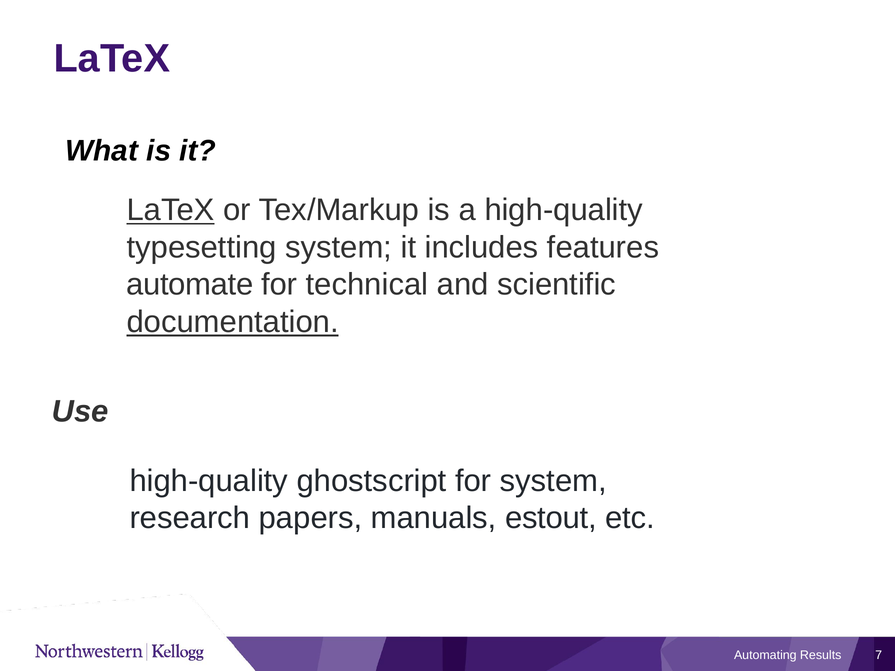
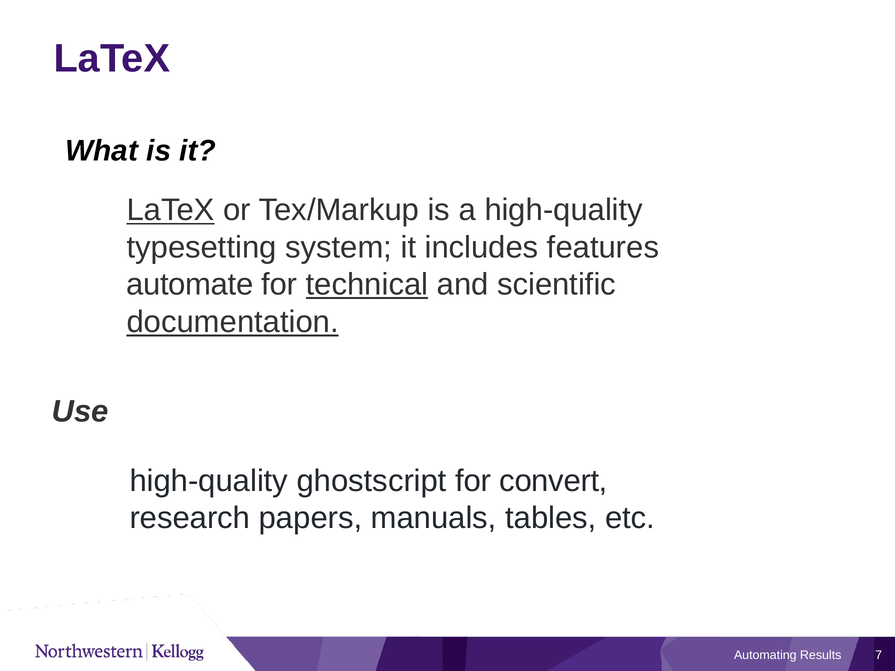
technical underline: none -> present
for system: system -> convert
estout: estout -> tables
